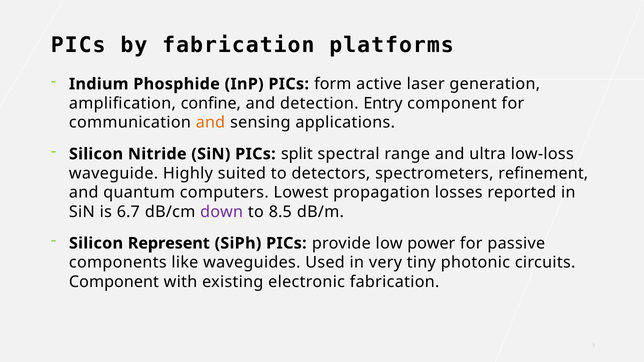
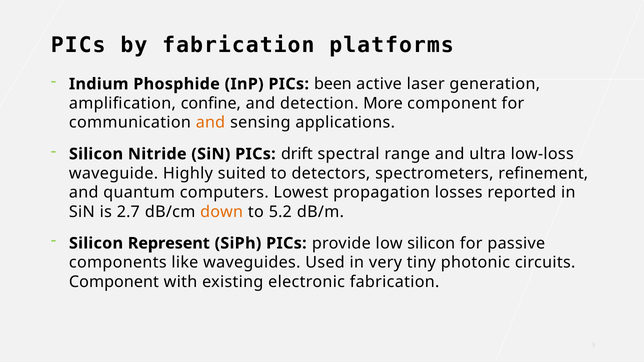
form: form -> been
Entry: Entry -> More
split: split -> drift
6.7: 6.7 -> 2.7
down colour: purple -> orange
8.5: 8.5 -> 5.2
low power: power -> silicon
